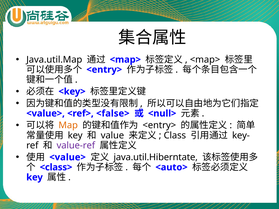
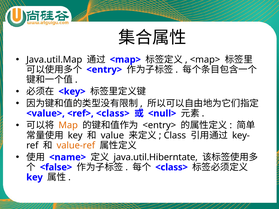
<ref> <false>: <false> -> <class>
value-ref colour: purple -> orange
<value> at (68, 157): <value> -> <name>
<class>: <class> -> <false>
<auto> at (172, 167): <auto> -> <class>
